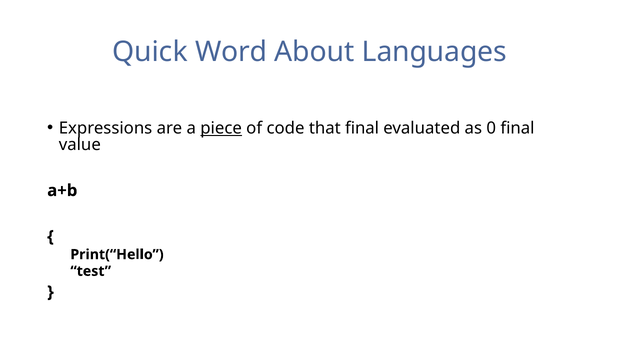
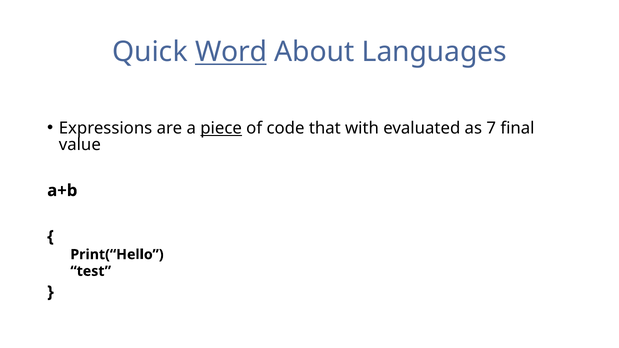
Word underline: none -> present
that final: final -> with
0: 0 -> 7
